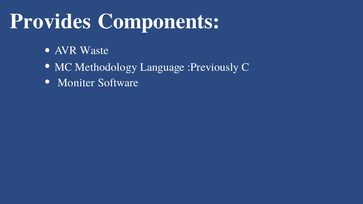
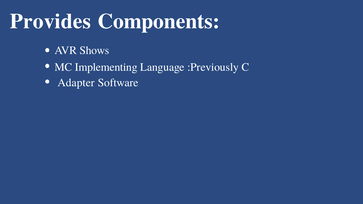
Waste: Waste -> Shows
Methodology: Methodology -> Implementing
Moniter: Moniter -> Adapter
